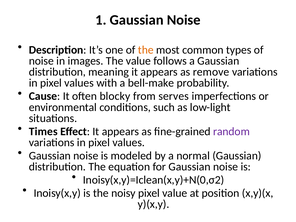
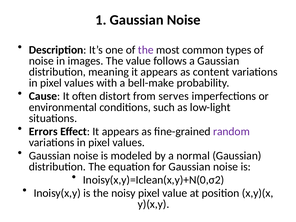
the at (146, 50) colour: orange -> purple
remove: remove -> content
blocky: blocky -> distort
Times: Times -> Errors
